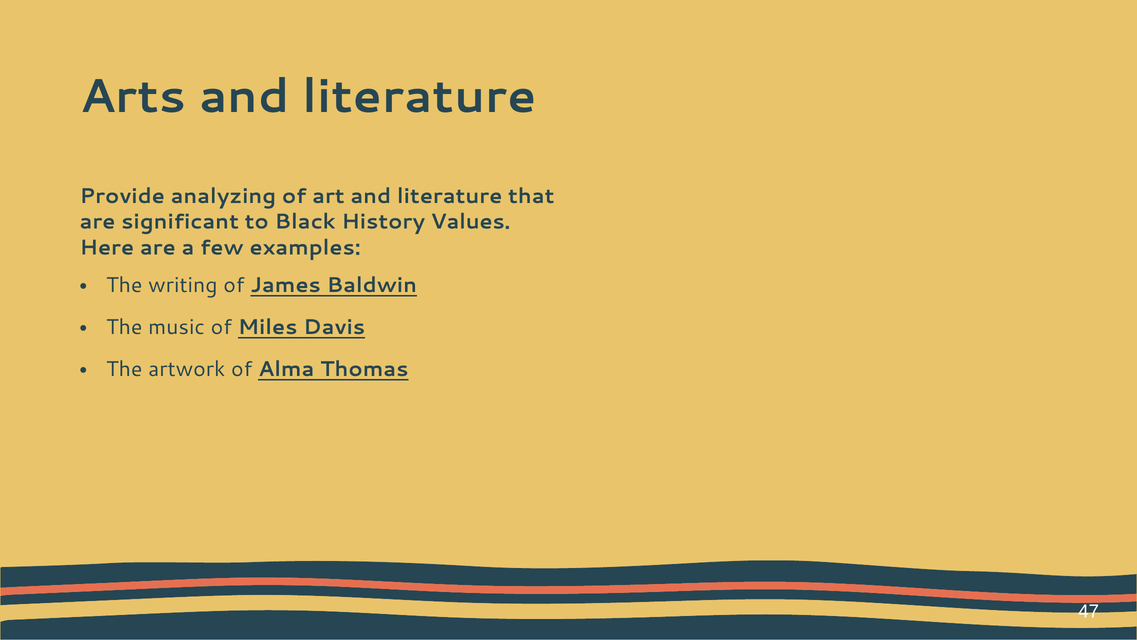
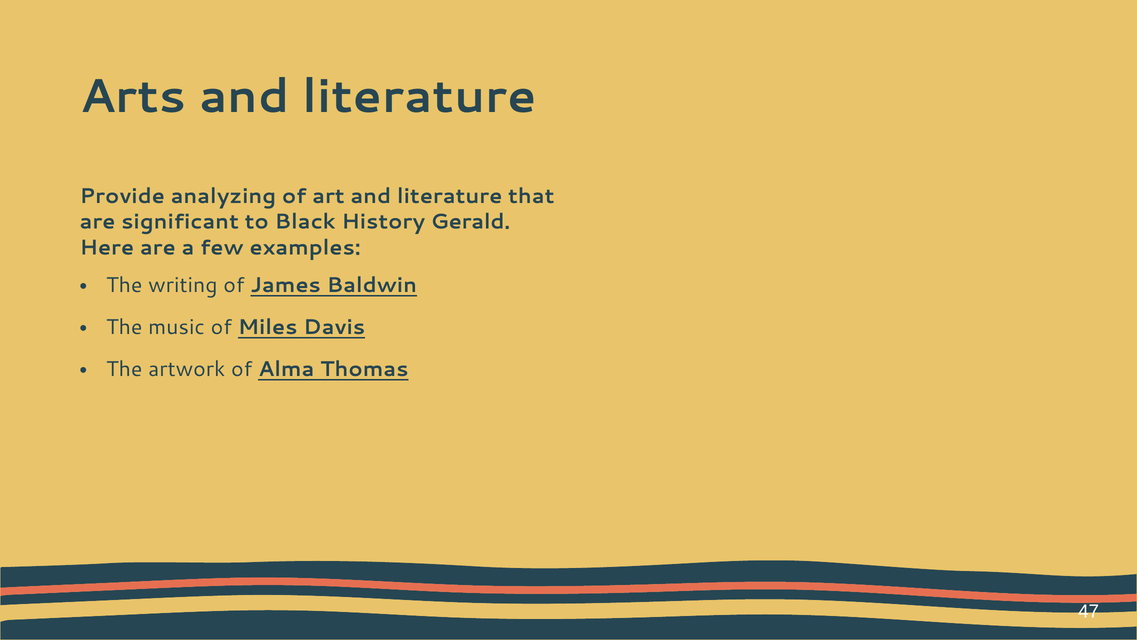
Values: Values -> Gerald
